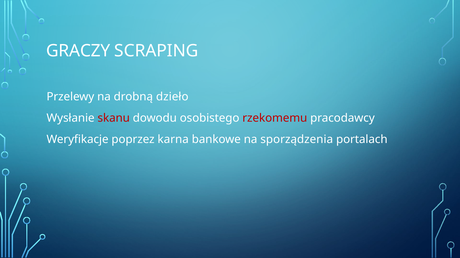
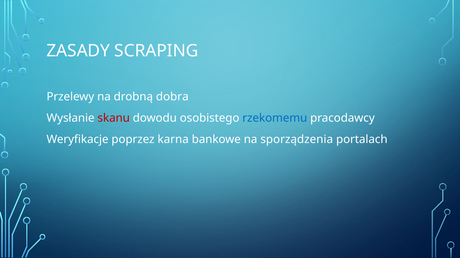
GRACZY: GRACZY -> ZASADY
dzieło: dzieło -> dobra
rzekomemu colour: red -> blue
